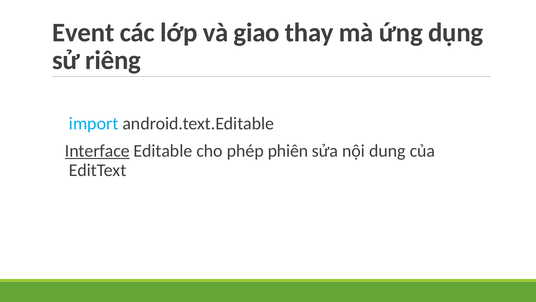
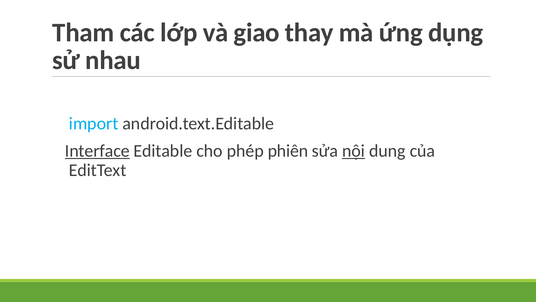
Event: Event -> Tham
riêng: riêng -> nhau
nội underline: none -> present
